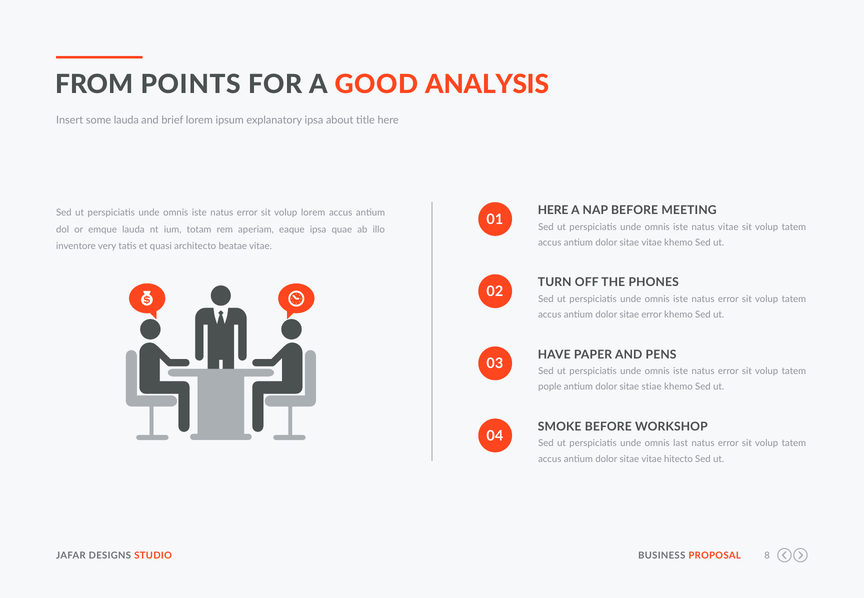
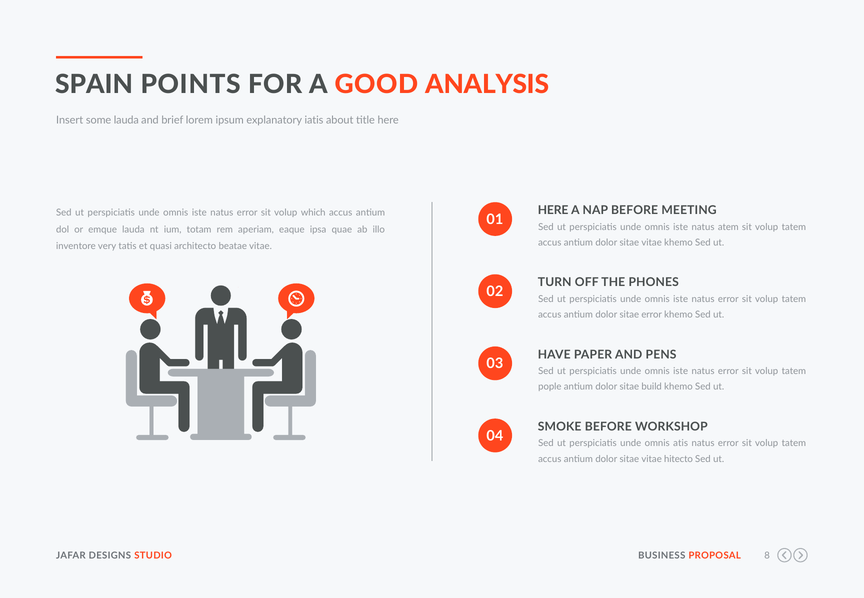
FROM: FROM -> SPAIN
explanatory ipsa: ipsa -> iatis
volup lorem: lorem -> which
natus vitae: vitae -> atem
stiae: stiae -> build
last: last -> atis
